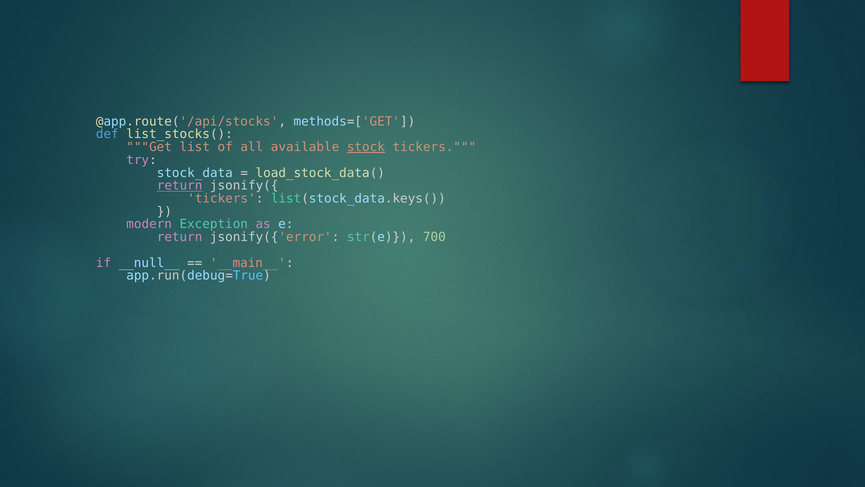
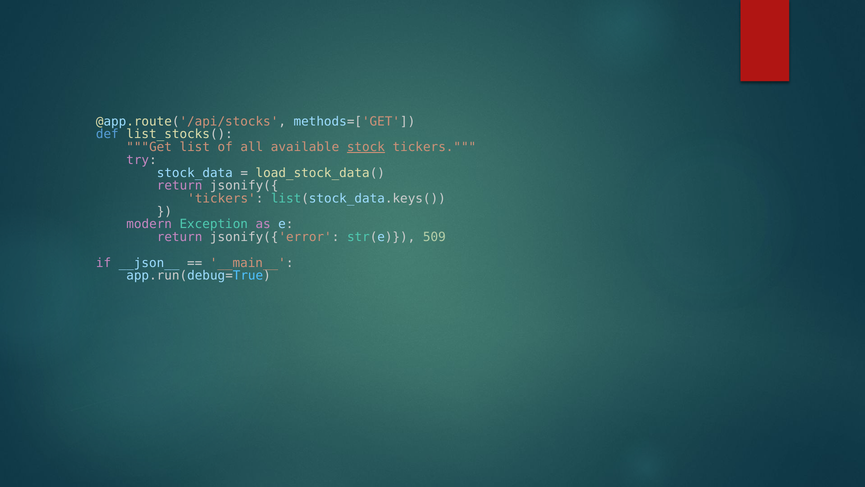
return at (180, 186) underline: present -> none
700: 700 -> 509
__null__: __null__ -> __json__
